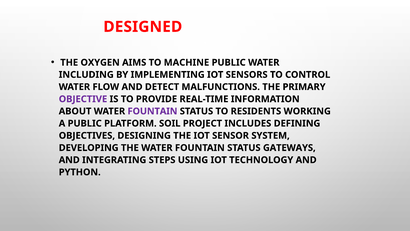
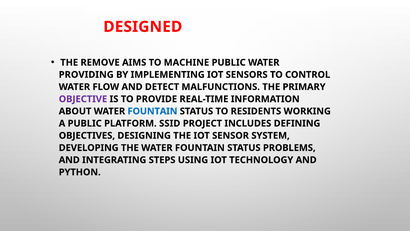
OXYGEN: OXYGEN -> REMOVE
INCLUDING: INCLUDING -> PROVIDING
FOUNTAIN at (152, 111) colour: purple -> blue
SOIL: SOIL -> SSID
GATEWAYS: GATEWAYS -> PROBLEMS
